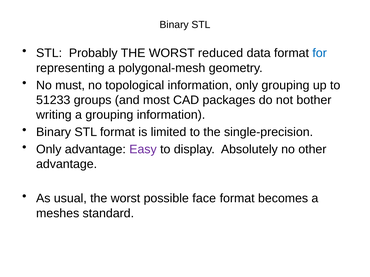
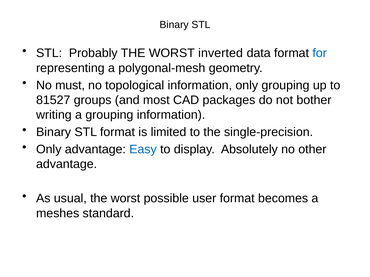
reduced: reduced -> inverted
51233: 51233 -> 81527
Easy colour: purple -> blue
face: face -> user
